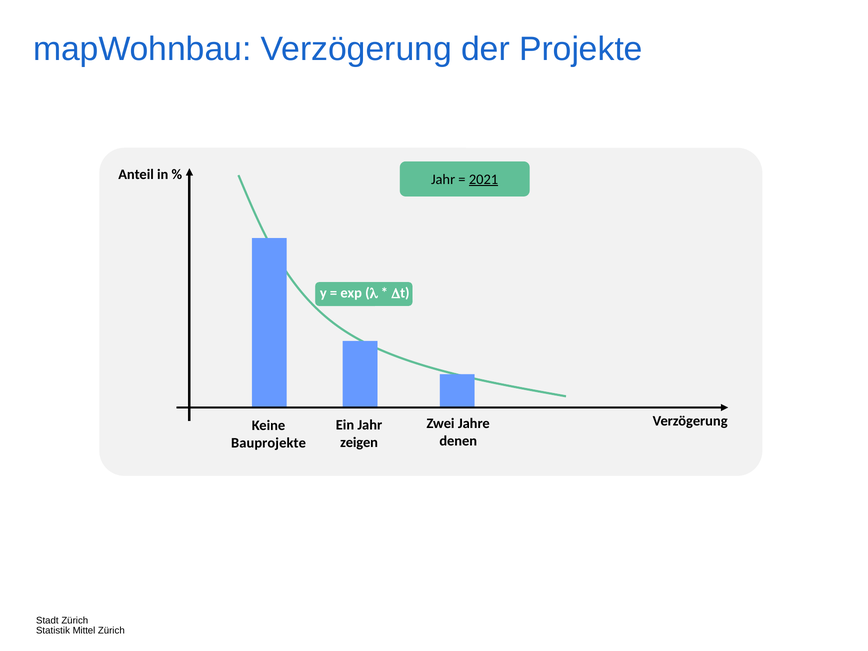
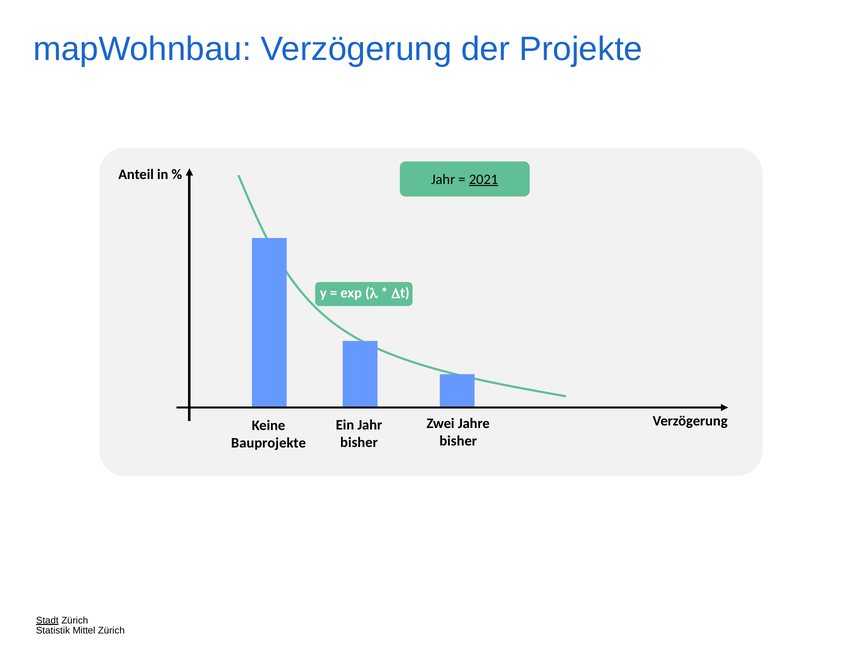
denen at (458, 441): denen -> bisher
zeigen at (359, 442): zeigen -> bisher
Stadt underline: none -> present
